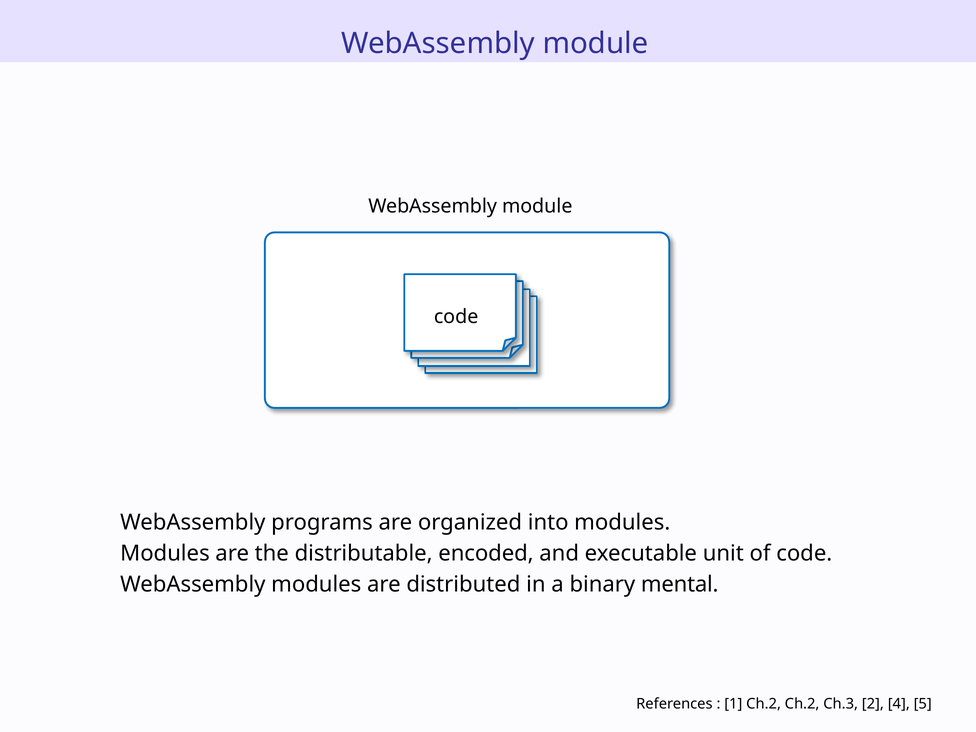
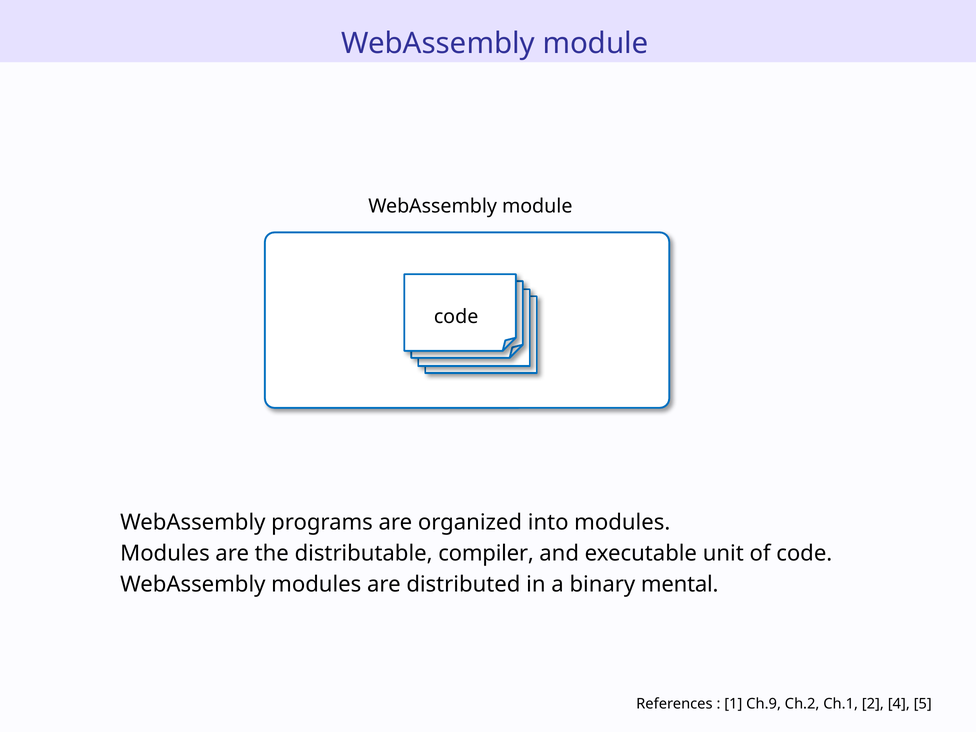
encoded: encoded -> compiler
1 Ch.2: Ch.2 -> Ch.9
Ch.3: Ch.3 -> Ch.1
